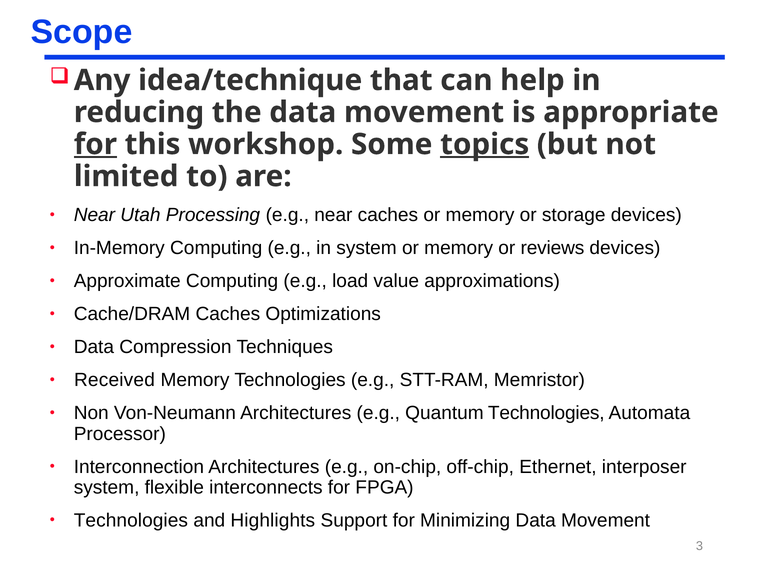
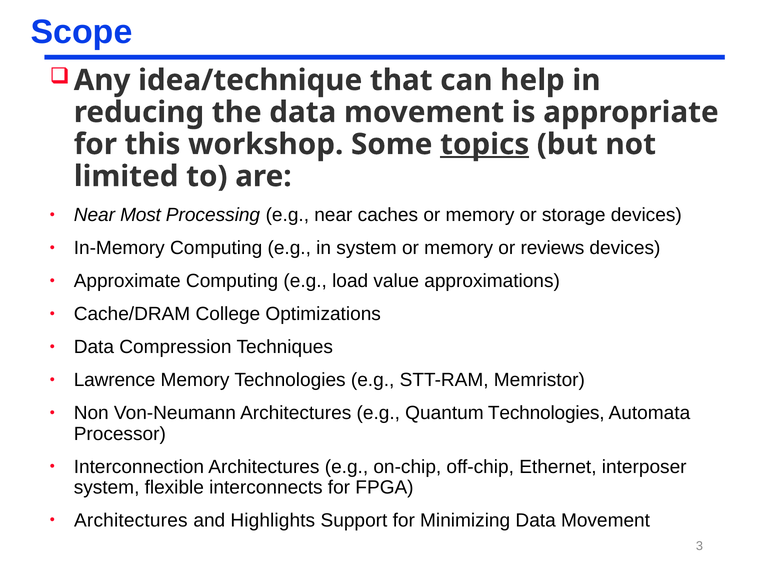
for at (95, 144) underline: present -> none
Utah: Utah -> Most
Cache/DRAM Caches: Caches -> College
Received: Received -> Lawrence
Technologies at (131, 521): Technologies -> Architectures
